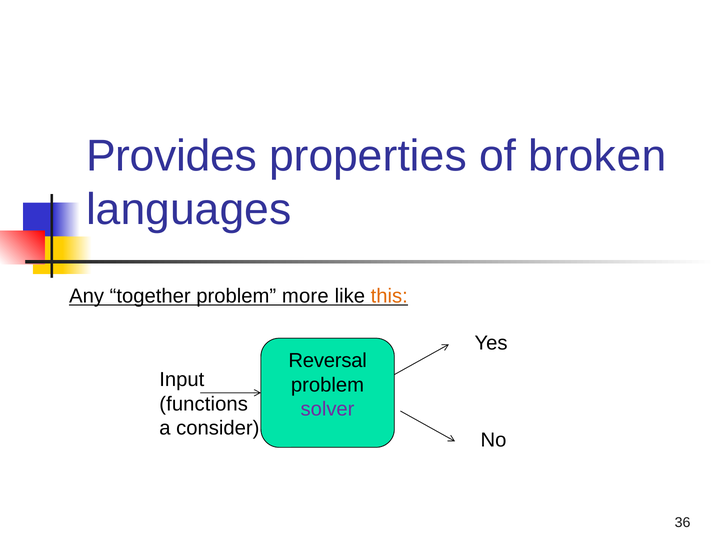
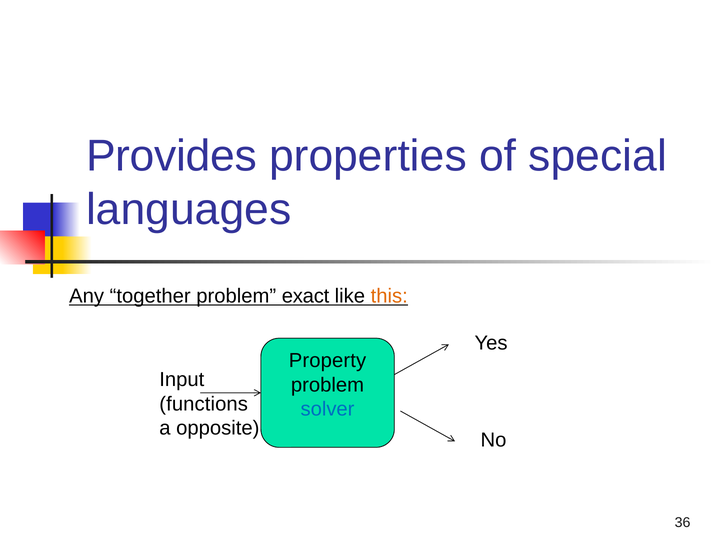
broken: broken -> special
more: more -> exact
Reversal: Reversal -> Property
solver colour: purple -> blue
consider: consider -> opposite
